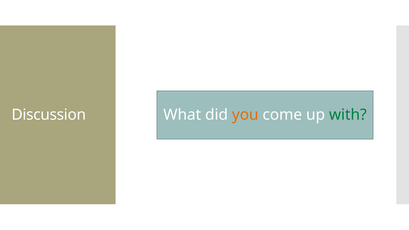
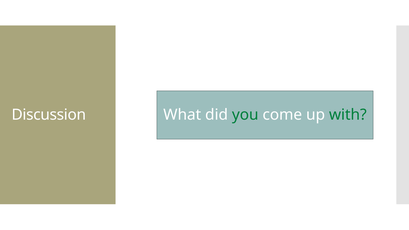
you colour: orange -> green
